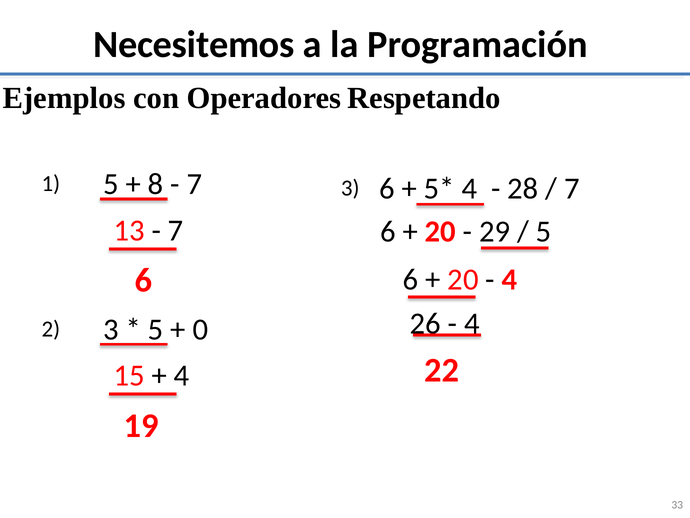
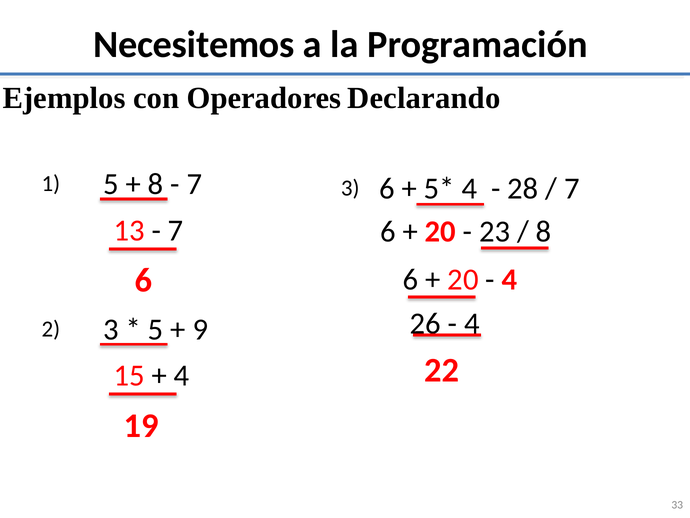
Respetando: Respetando -> Declarando
29: 29 -> 23
5 at (544, 231): 5 -> 8
0: 0 -> 9
